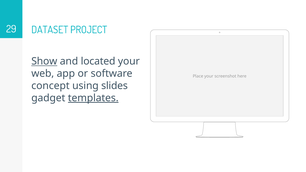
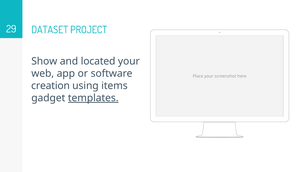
Show underline: present -> none
concept: concept -> creation
slides: slides -> items
